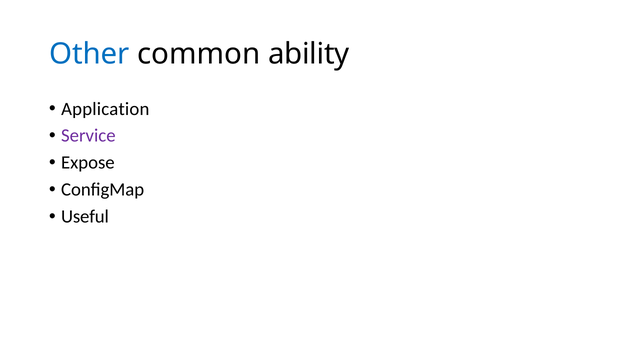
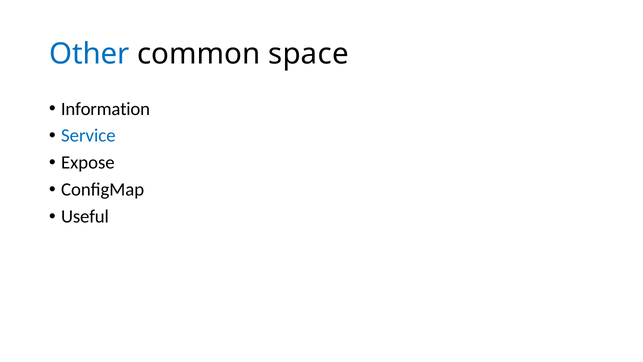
ability: ability -> space
Application: Application -> Information
Service colour: purple -> blue
